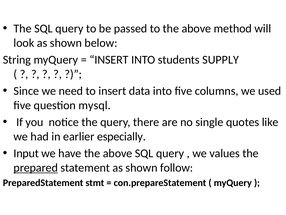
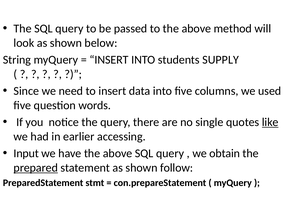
mysql: mysql -> words
like underline: none -> present
especially: especially -> accessing
values: values -> obtain
